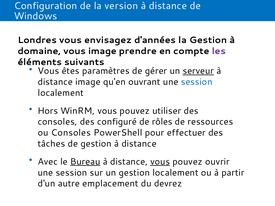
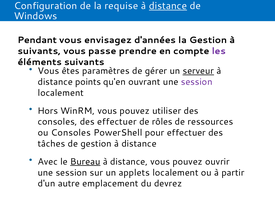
version: version -> requise
distance at (168, 6) underline: none -> present
Londres: Londres -> Pendant
domaine at (39, 51): domaine -> suivants
vous image: image -> passe
distance image: image -> points
session at (197, 82) colour: blue -> purple
des configuré: configuré -> effectuer
vous at (160, 162) underline: present -> none
un gestion: gestion -> applets
